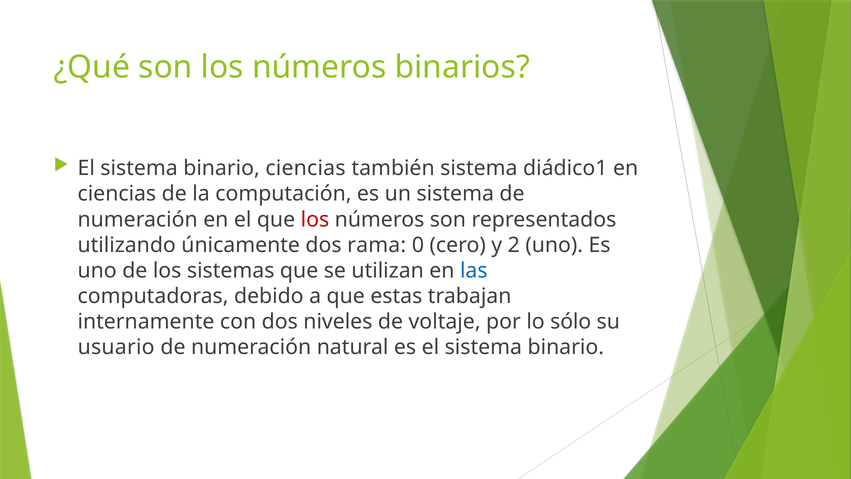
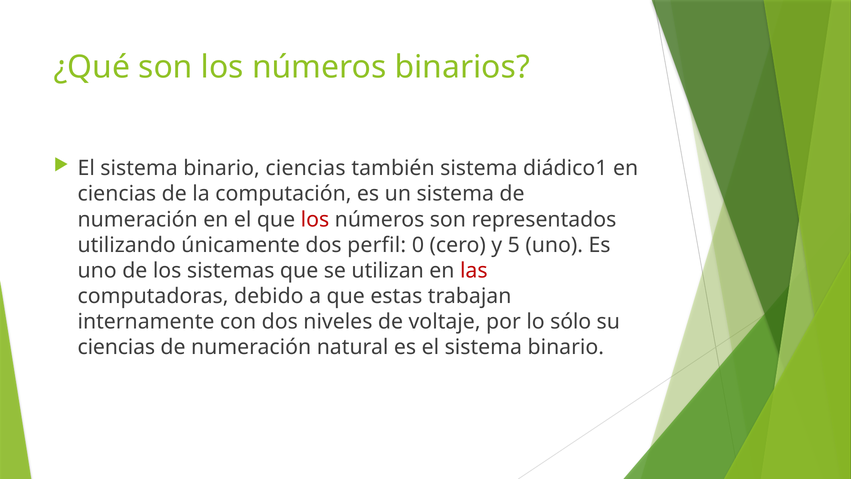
rama: rama -> perfil
2: 2 -> 5
las colour: blue -> red
usuario at (116, 347): usuario -> ciencias
